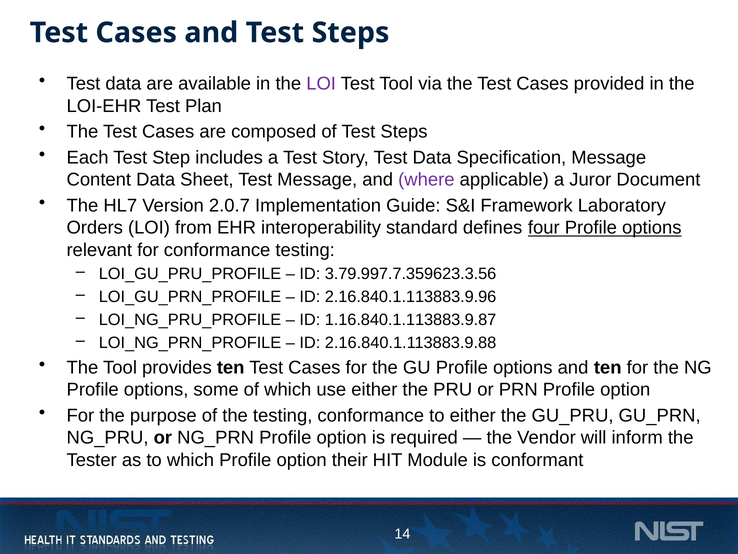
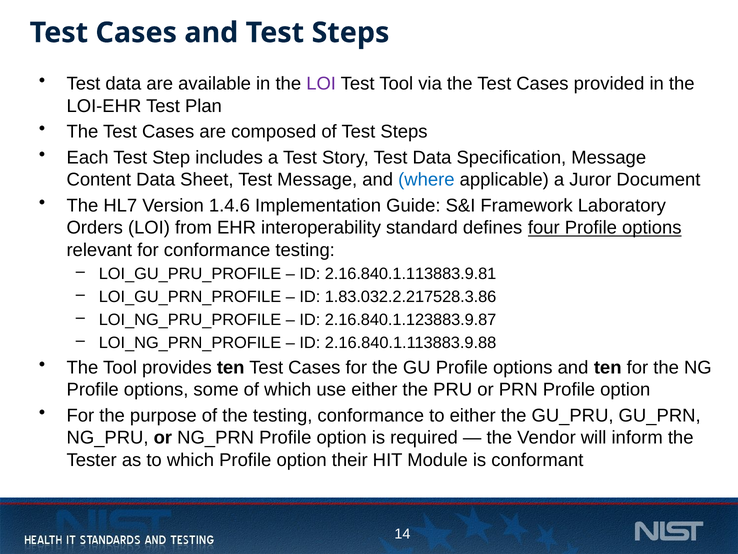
where colour: purple -> blue
2.0.7: 2.0.7 -> 1.4.6
3.79.997.7.359623.3.56: 3.79.997.7.359623.3.56 -> 2.16.840.1.113883.9.81
2.16.840.1.113883.9.96: 2.16.840.1.113883.9.96 -> 1.83.032.2.217528.3.86
1.16.840.1.113883.9.87: 1.16.840.1.113883.9.87 -> 2.16.840.1.123883.9.87
